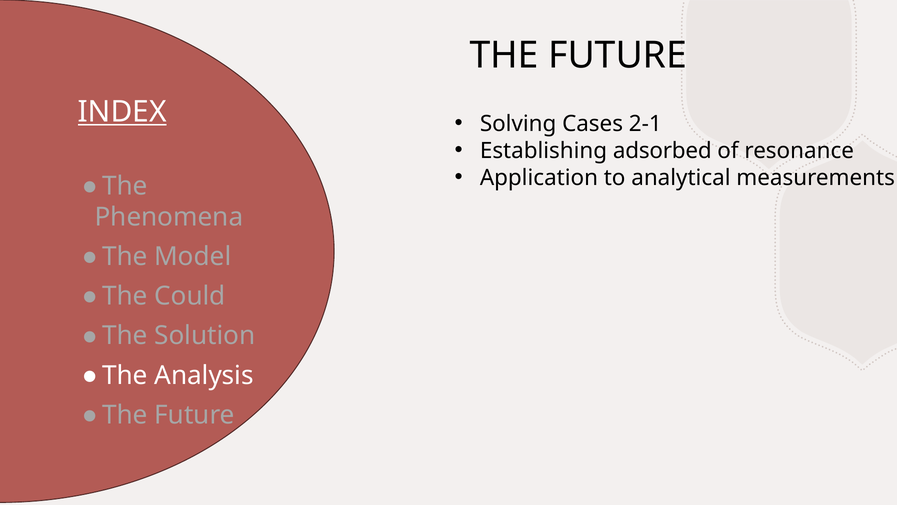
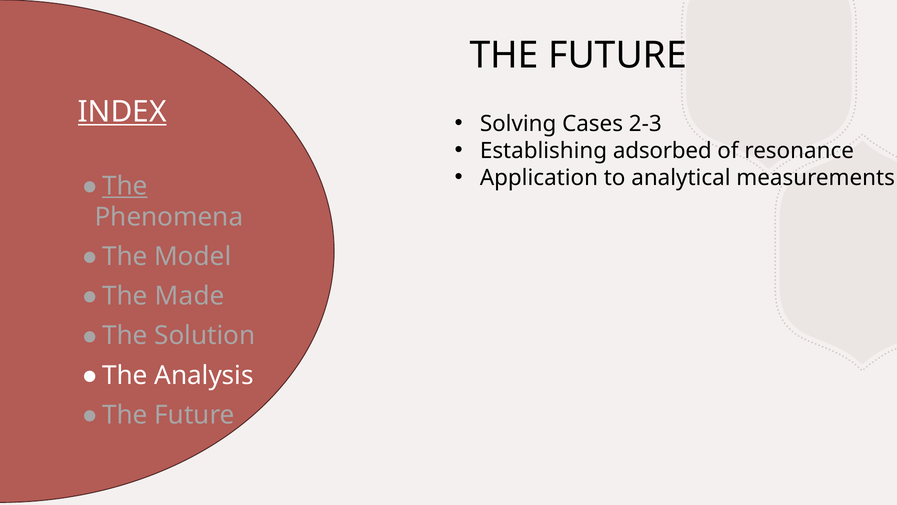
2-1: 2-1 -> 2-3
The at (125, 186) underline: none -> present
Could: Could -> Made
